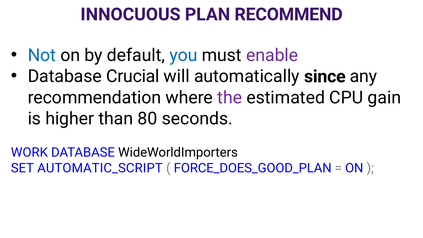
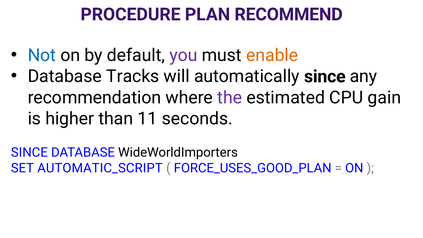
INNOCUOUS: INNOCUOUS -> PROCEDURE
you colour: blue -> purple
enable colour: purple -> orange
Crucial: Crucial -> Tracks
80: 80 -> 11
WORK at (29, 153): WORK -> SINCE
FORCE_DOES_GOOD_PLAN: FORCE_DOES_GOOD_PLAN -> FORCE_USES_GOOD_PLAN
